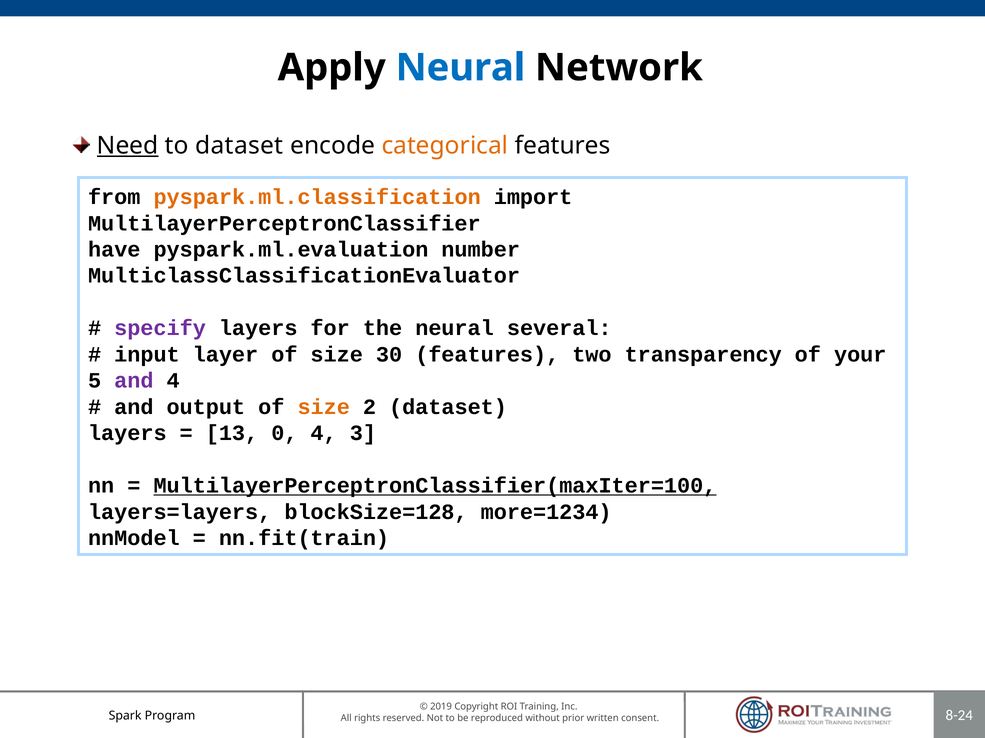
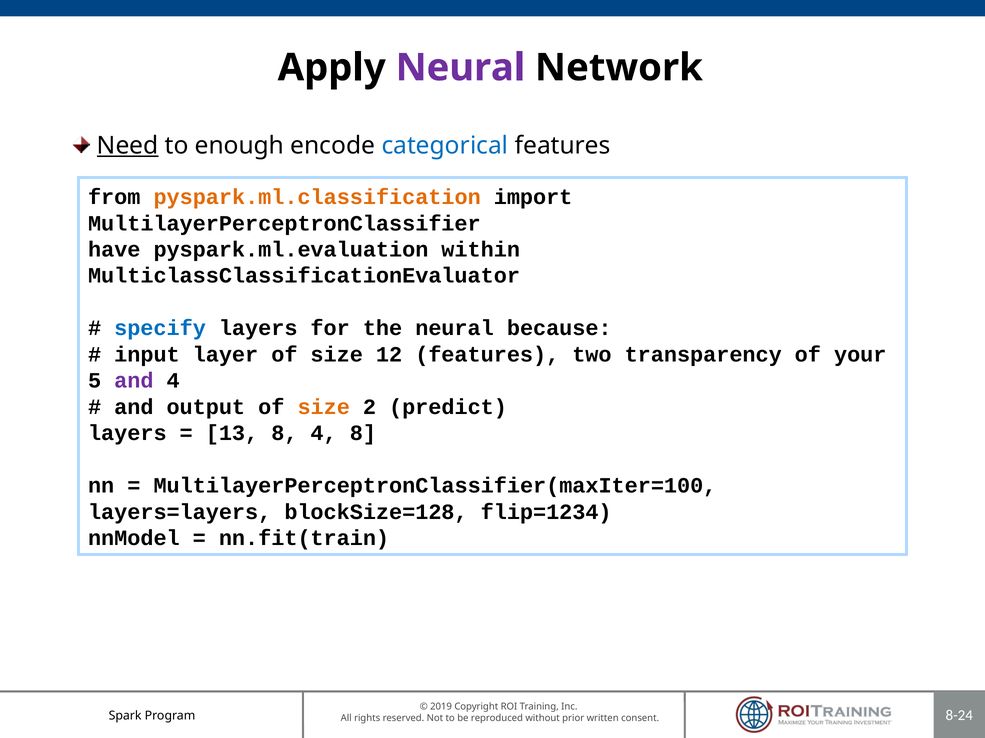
Neural at (460, 68) colour: blue -> purple
to dataset: dataset -> enough
categorical colour: orange -> blue
number: number -> within
specify colour: purple -> blue
several: several -> because
30: 30 -> 12
2 dataset: dataset -> predict
13 0: 0 -> 8
4 3: 3 -> 8
MultilayerPerceptronClassifier(maxIter=100 underline: present -> none
more=1234: more=1234 -> flip=1234
